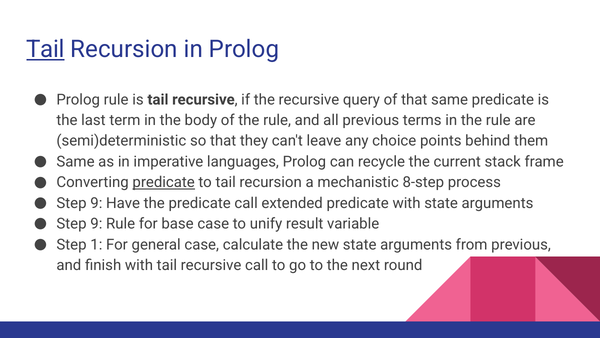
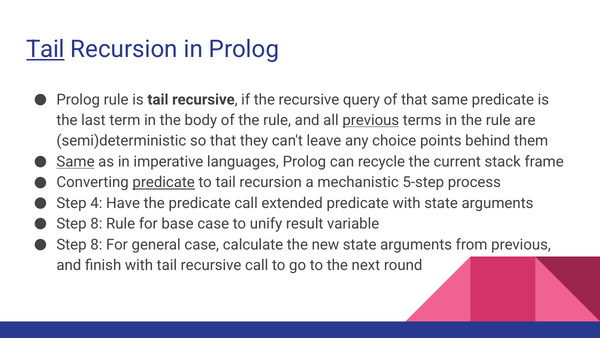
previous at (371, 120) underline: none -> present
Same at (76, 162) underline: none -> present
8-step: 8-step -> 5-step
9 at (96, 203): 9 -> 4
9 at (96, 224): 9 -> 8
1 at (96, 244): 1 -> 8
